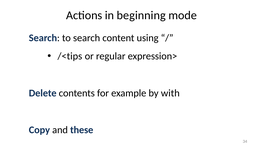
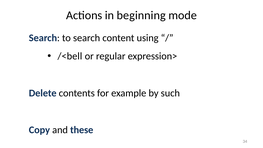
/<tips: /<tips -> /<bell
with: with -> such
